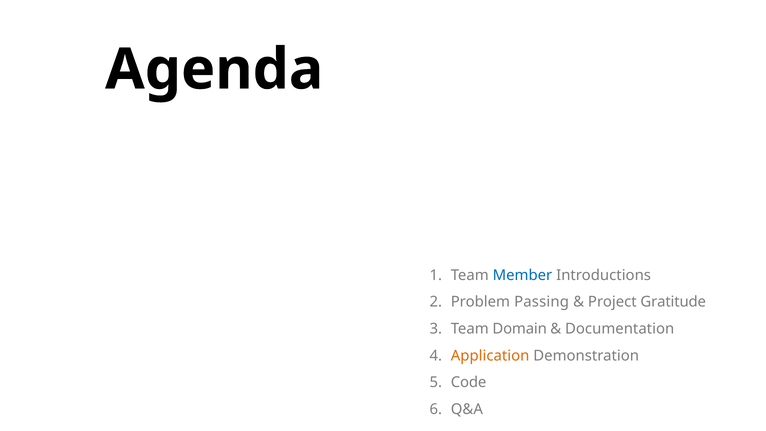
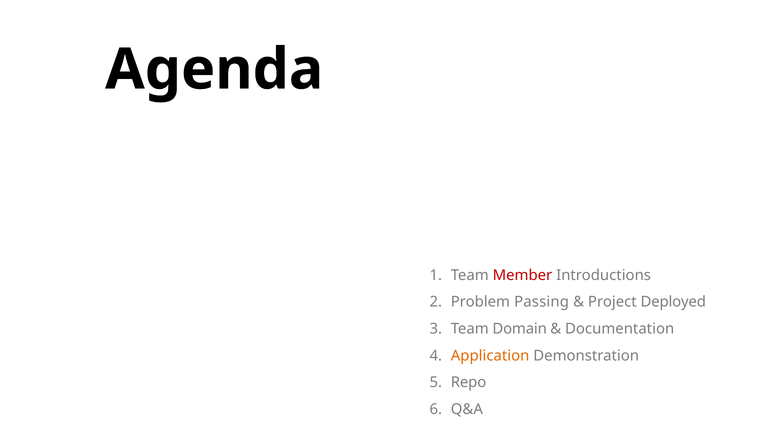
Member colour: blue -> red
Gratitude: Gratitude -> Deployed
Code: Code -> Repo
